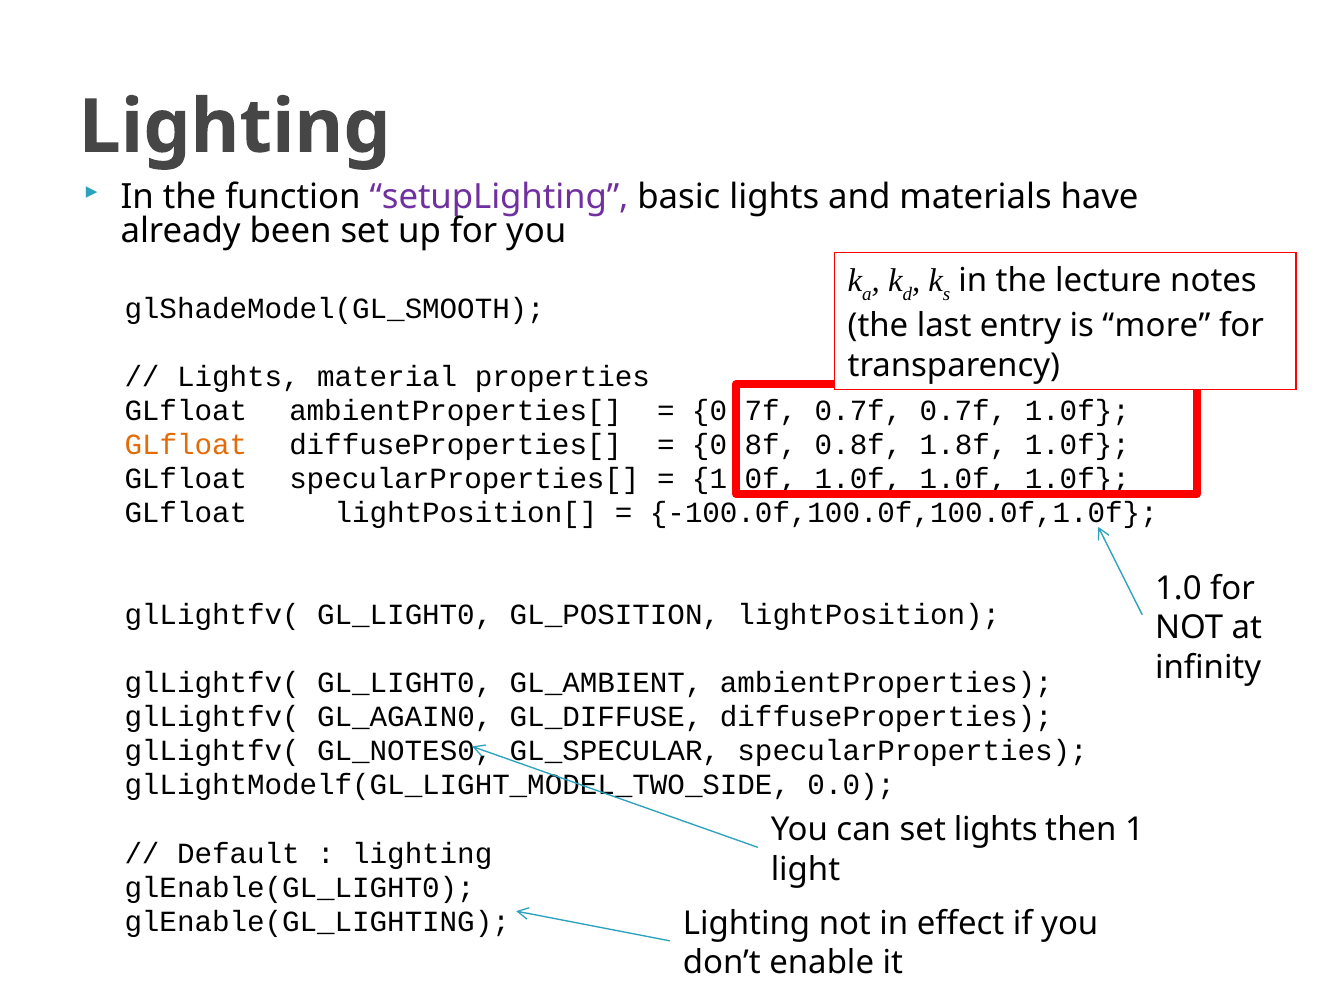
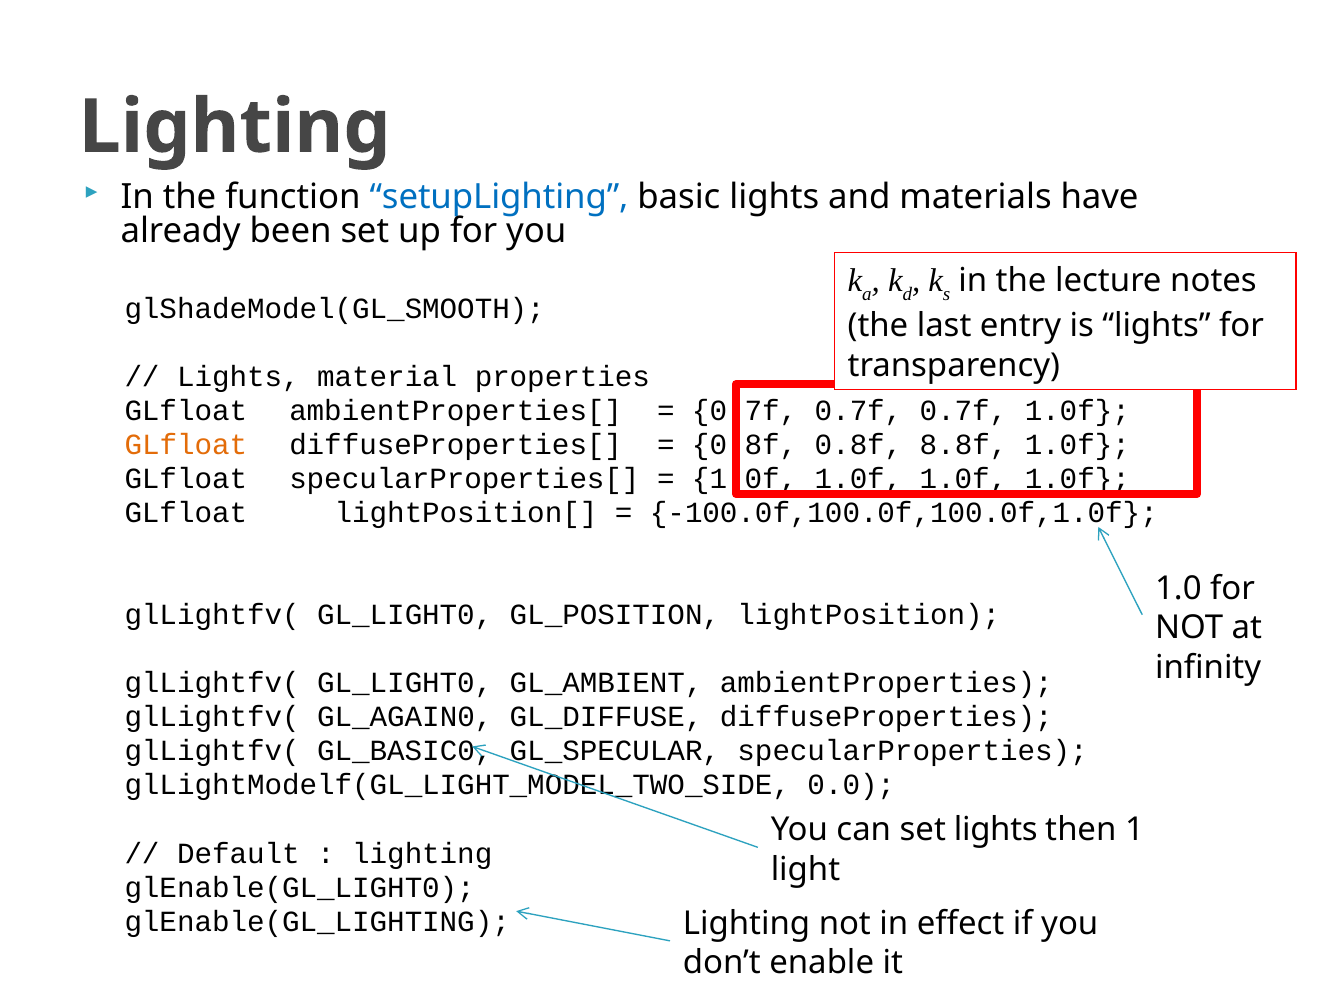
setupLighting colour: purple -> blue
is more: more -> lights
1.8f: 1.8f -> 8.8f
GL_NOTES0: GL_NOTES0 -> GL_BASIC0
